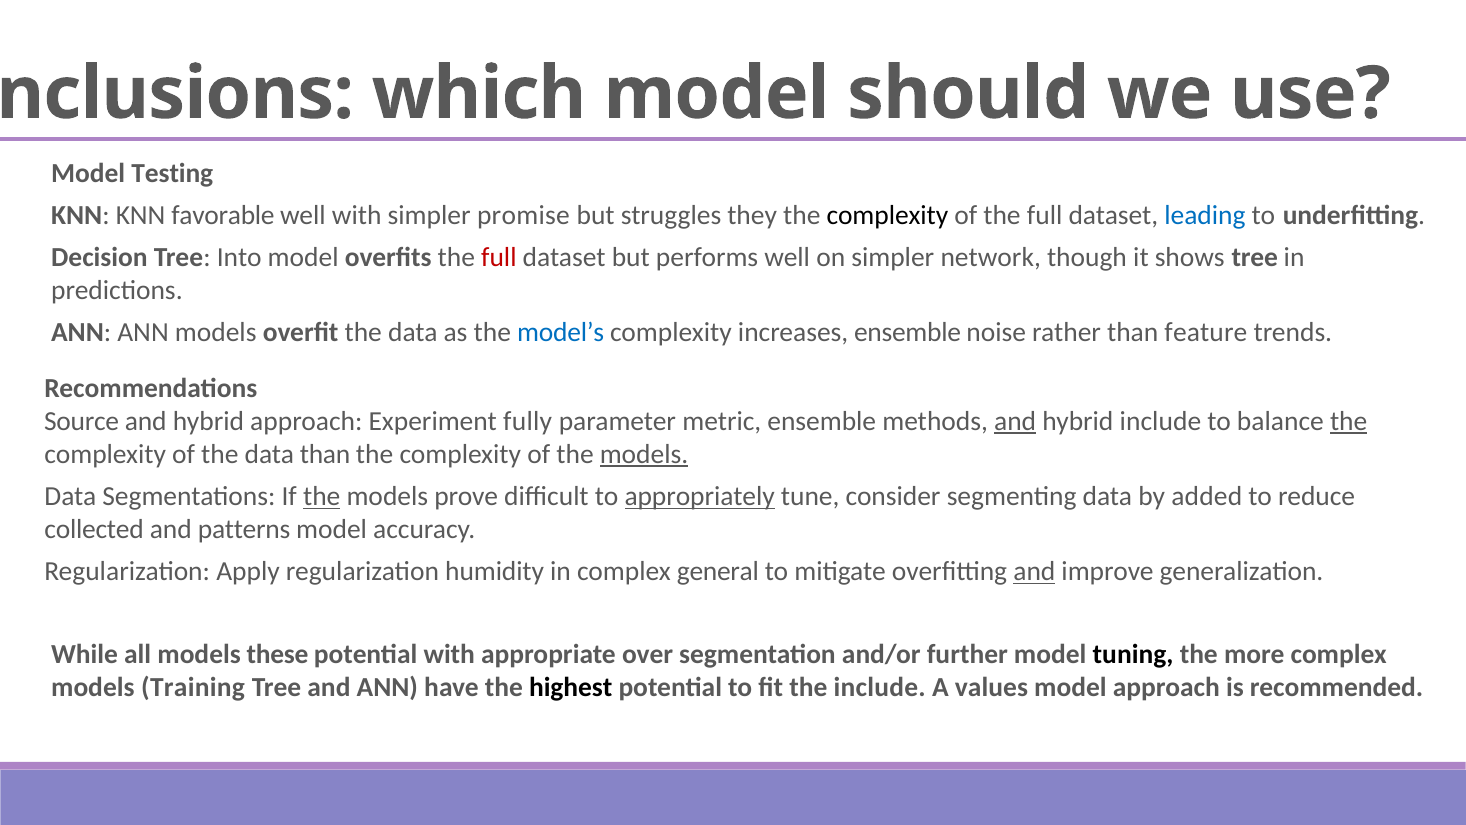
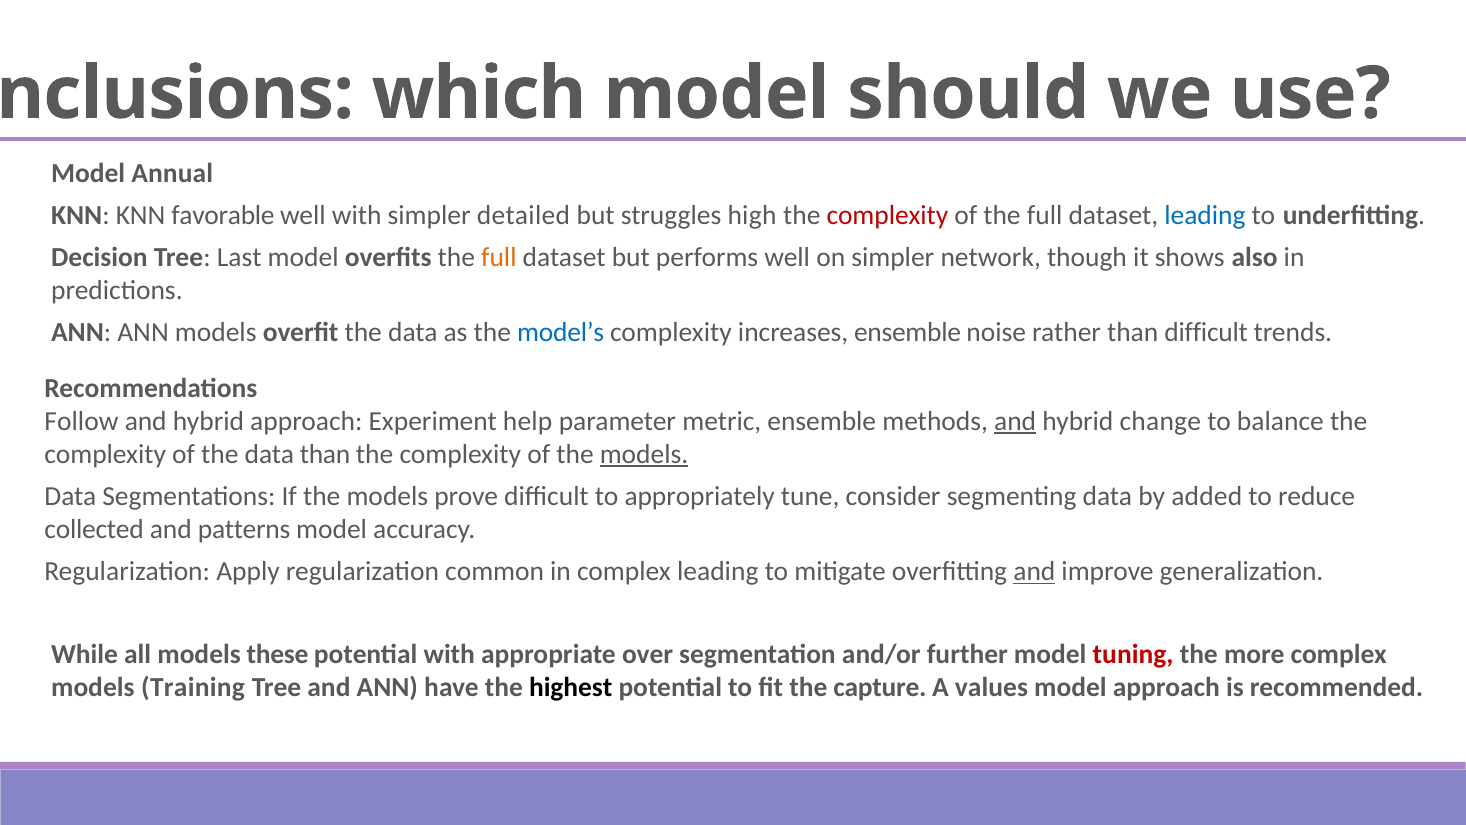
Testing: Testing -> Annual
promise: promise -> detailed
they: they -> high
complexity at (887, 215) colour: black -> red
Into: Into -> Last
full at (499, 257) colour: red -> orange
shows tree: tree -> also
than feature: feature -> difficult
Source: Source -> Follow
fully: fully -> help
hybrid include: include -> change
the at (1349, 421) underline: present -> none
the at (322, 496) underline: present -> none
appropriately underline: present -> none
humidity: humidity -> common
complex general: general -> leading
tuning colour: black -> red
the include: include -> capture
